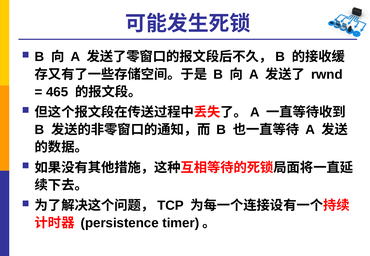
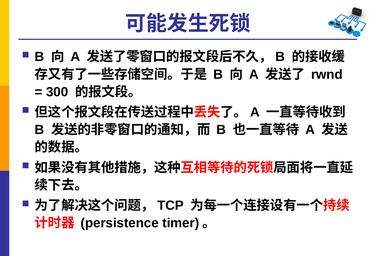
465: 465 -> 300
